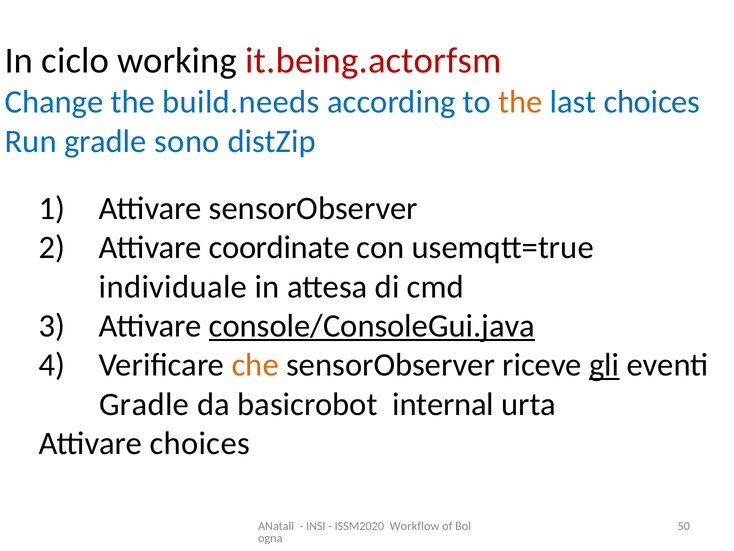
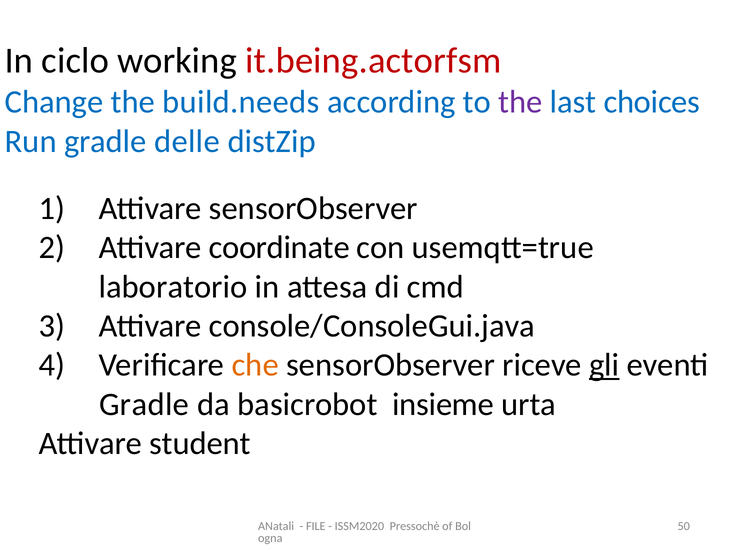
the at (520, 102) colour: orange -> purple
sono: sono -> delle
individuale: individuale -> laboratorio
console/ConsoleGui.java underline: present -> none
internal: internal -> insieme
Attivare choices: choices -> student
INSI: INSI -> FILE
Workflow: Workflow -> Pressochè
